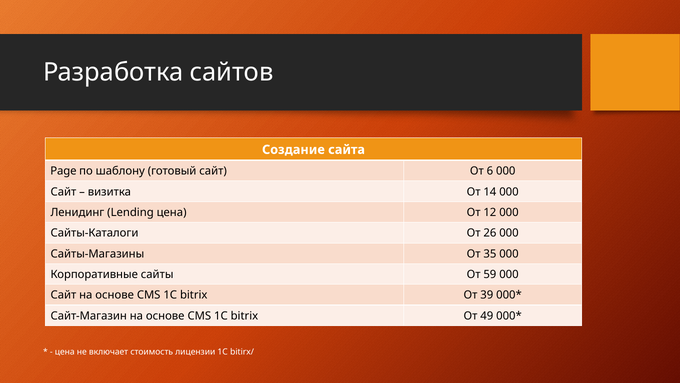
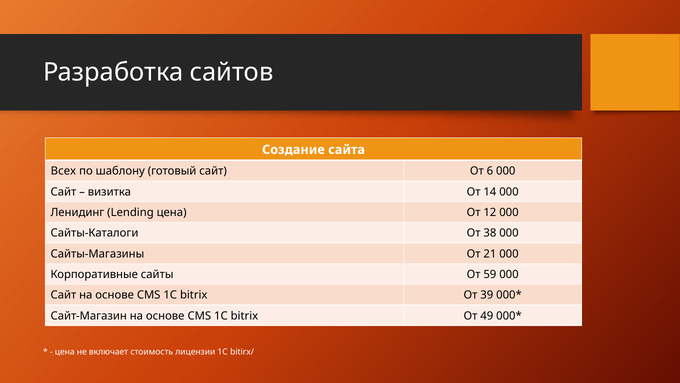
Page: Page -> Всех
26: 26 -> 38
35: 35 -> 21
